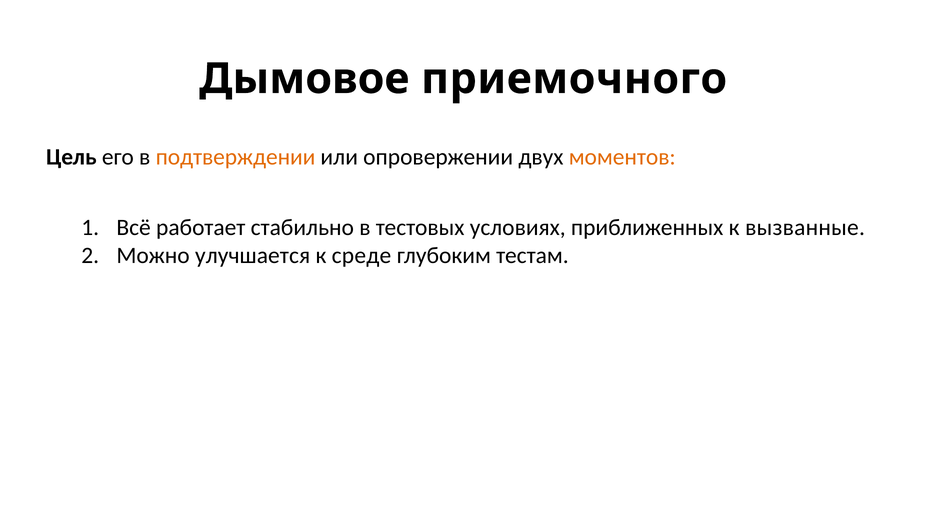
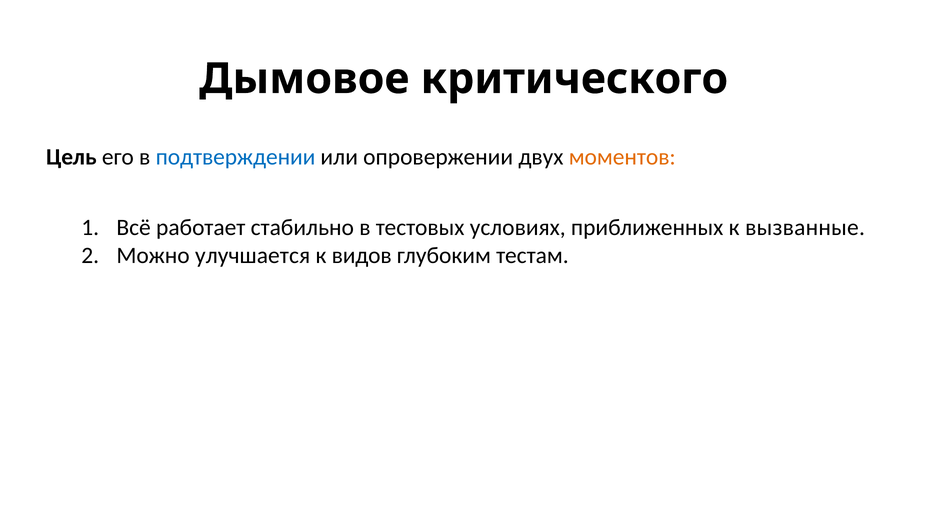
приемочного: приемочного -> критического
подтверждении colour: orange -> blue
среде: среде -> видов
